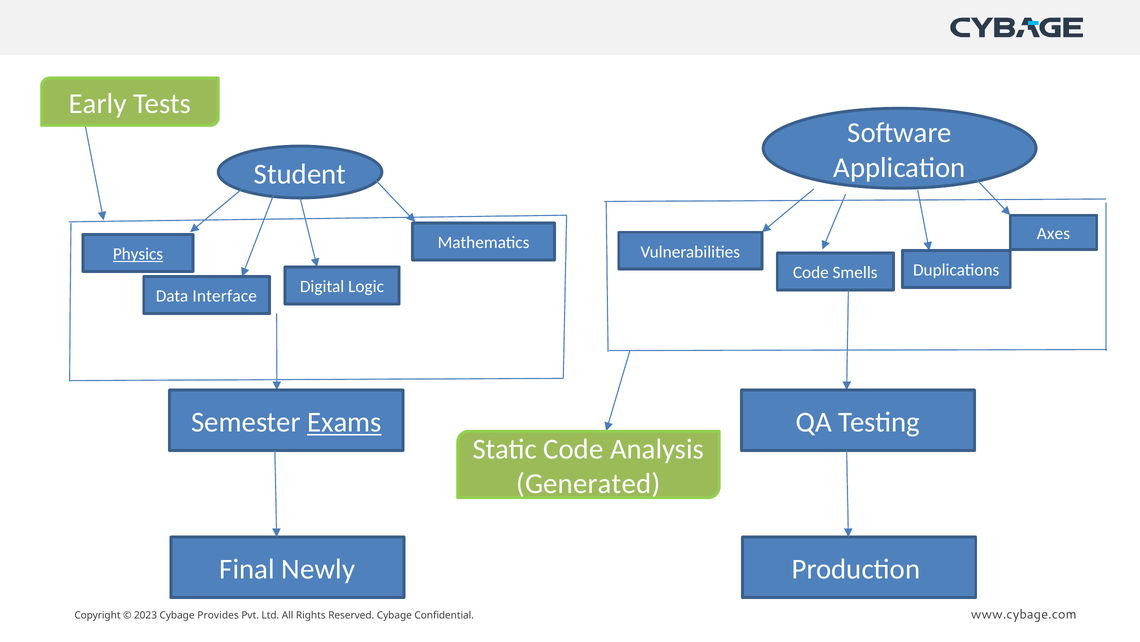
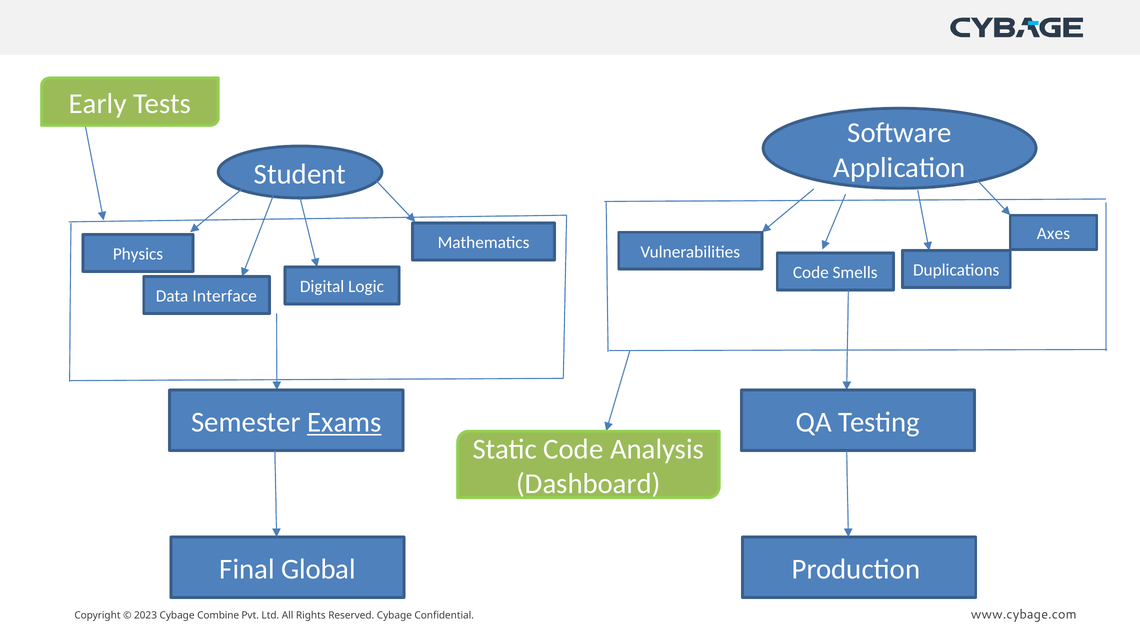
Physics underline: present -> none
Generated: Generated -> Dashboard
Newly: Newly -> Global
Provides: Provides -> Combine
